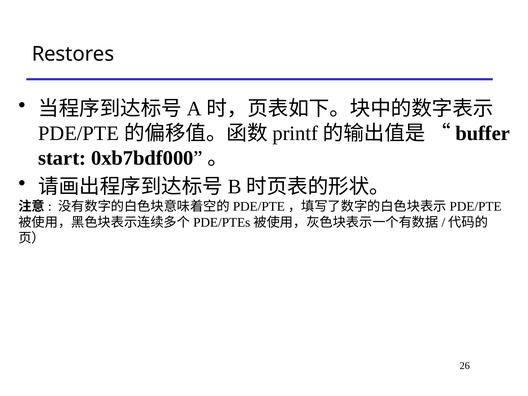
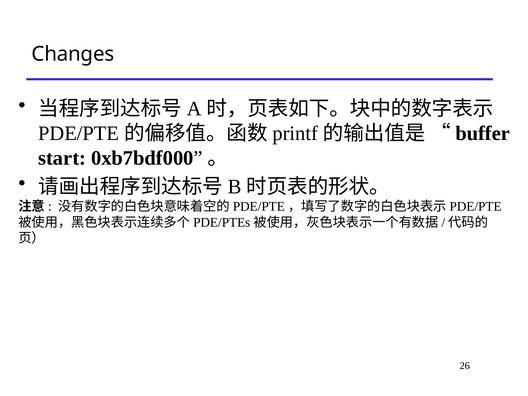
Restores: Restores -> Changes
